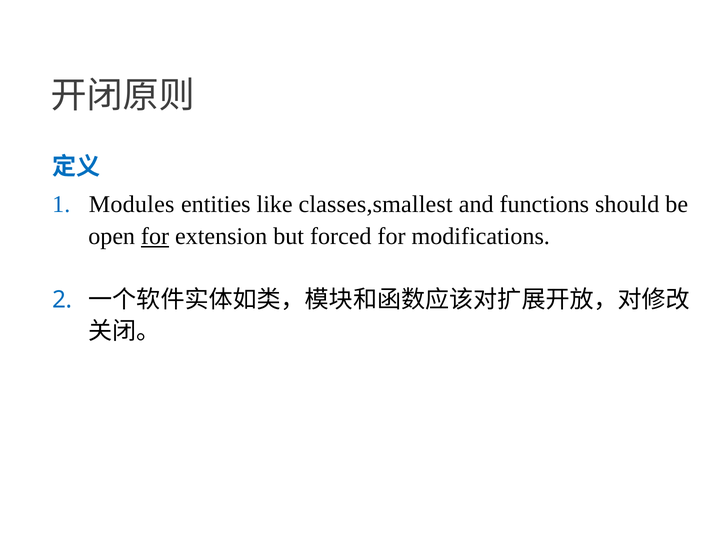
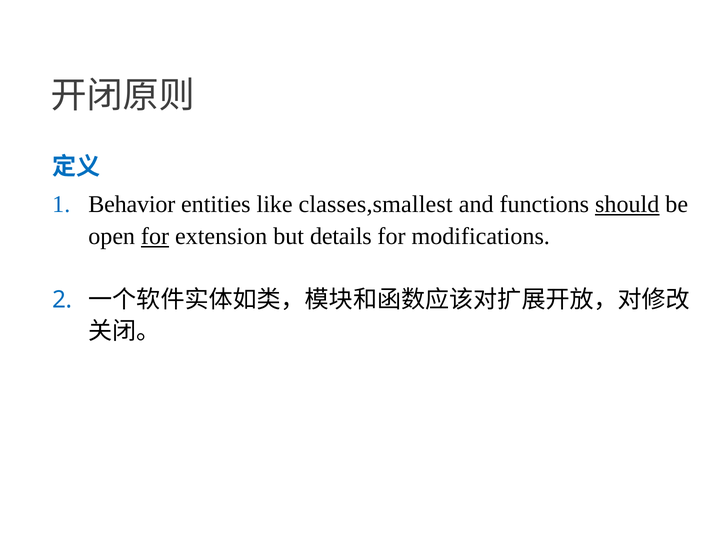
Modules: Modules -> Behavior
should underline: none -> present
forced: forced -> details
